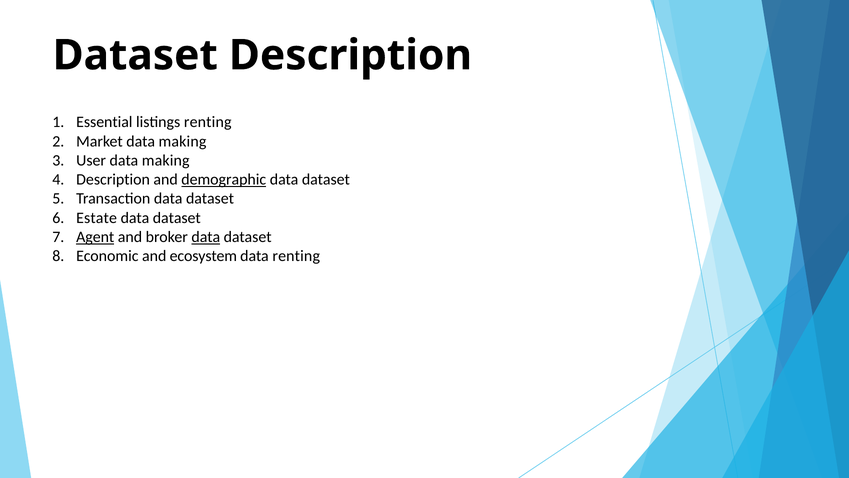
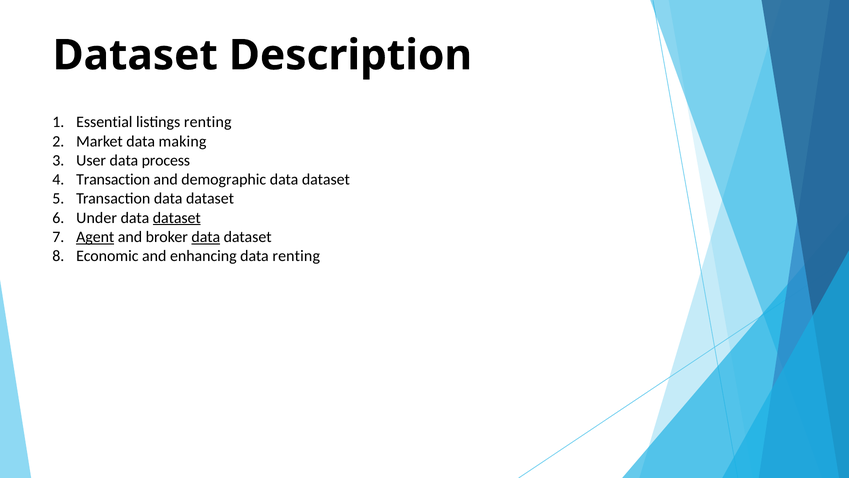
User data making: making -> process
Description at (113, 179): Description -> Transaction
demographic underline: present -> none
Estate: Estate -> Under
dataset at (177, 218) underline: none -> present
ecosystem: ecosystem -> enhancing
